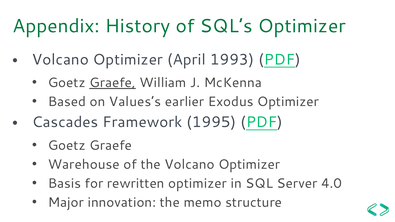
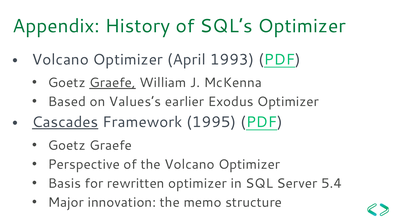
Cascades underline: none -> present
Warehouse: Warehouse -> Perspective
4.0: 4.0 -> 5.4
